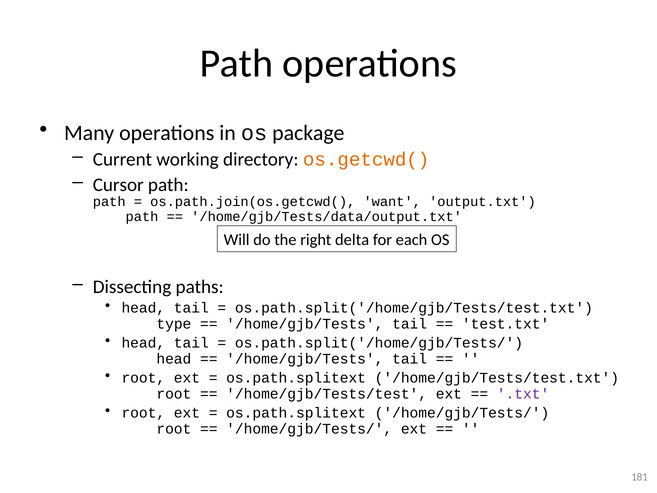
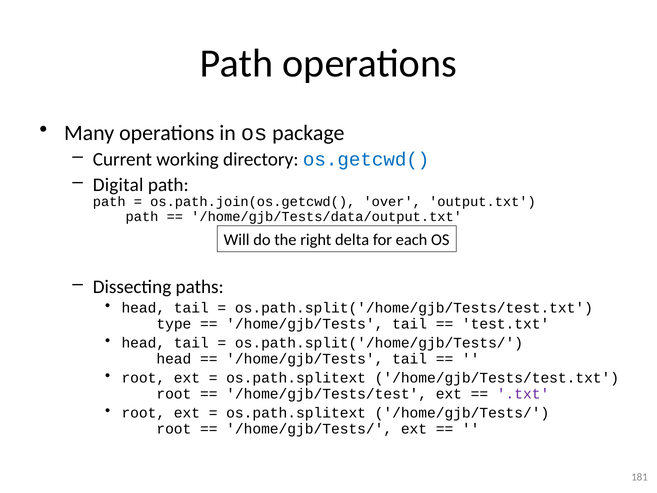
os.getcwd( colour: orange -> blue
Cursor: Cursor -> Digital
want: want -> over
